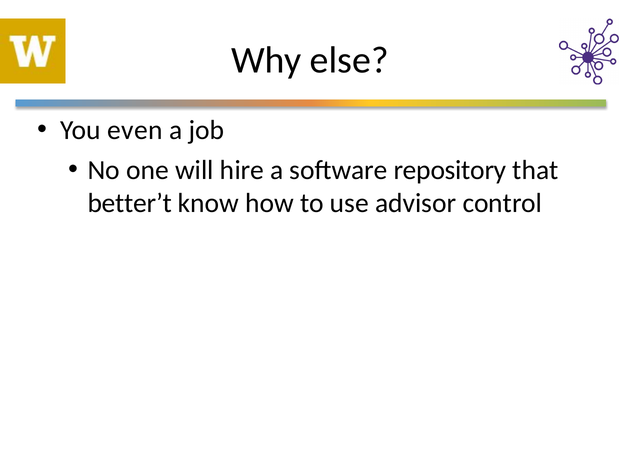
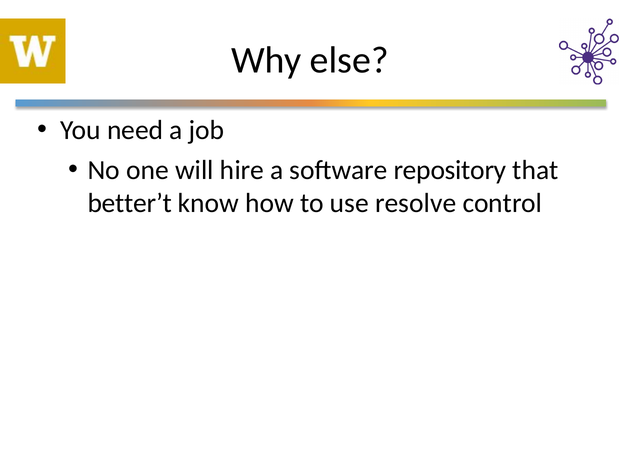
even: even -> need
advisor: advisor -> resolve
